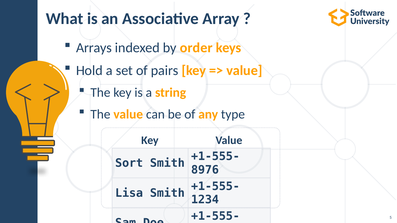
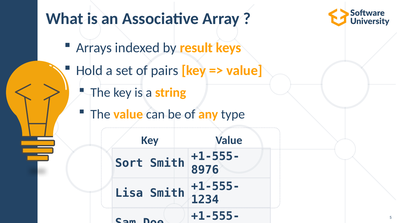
order: order -> result
